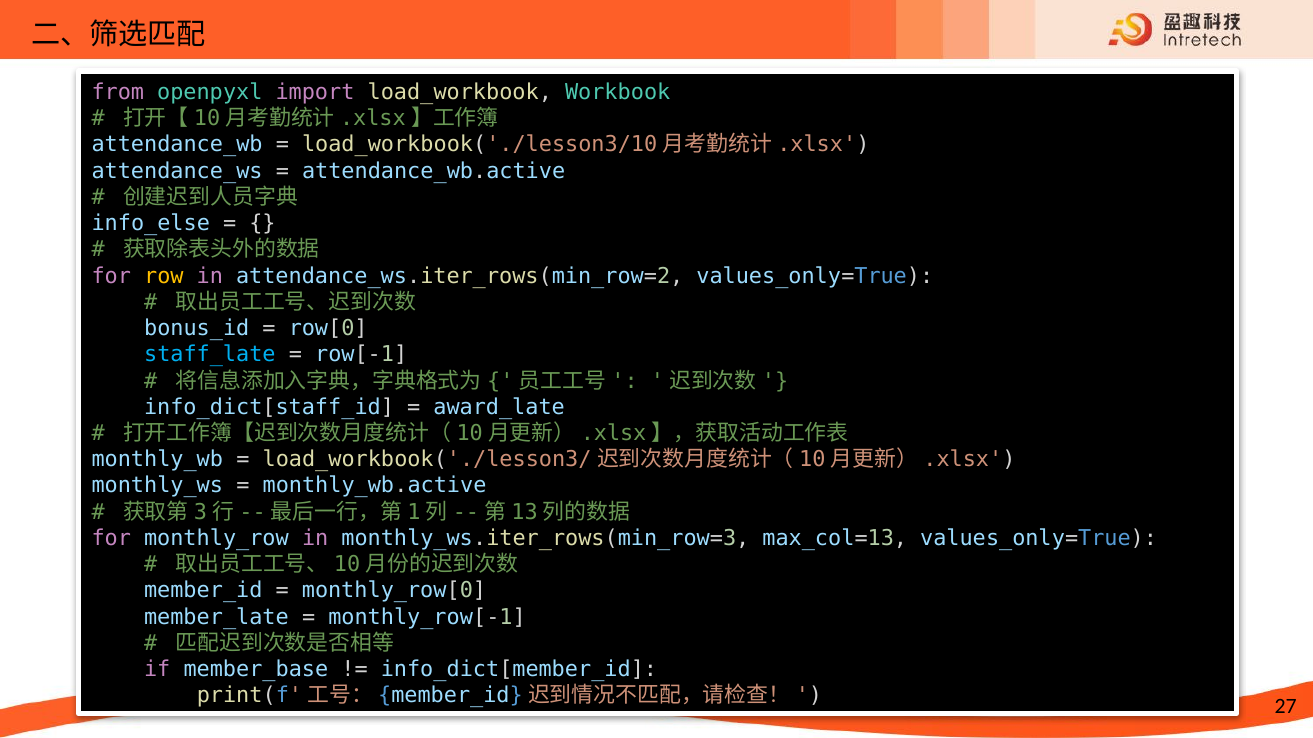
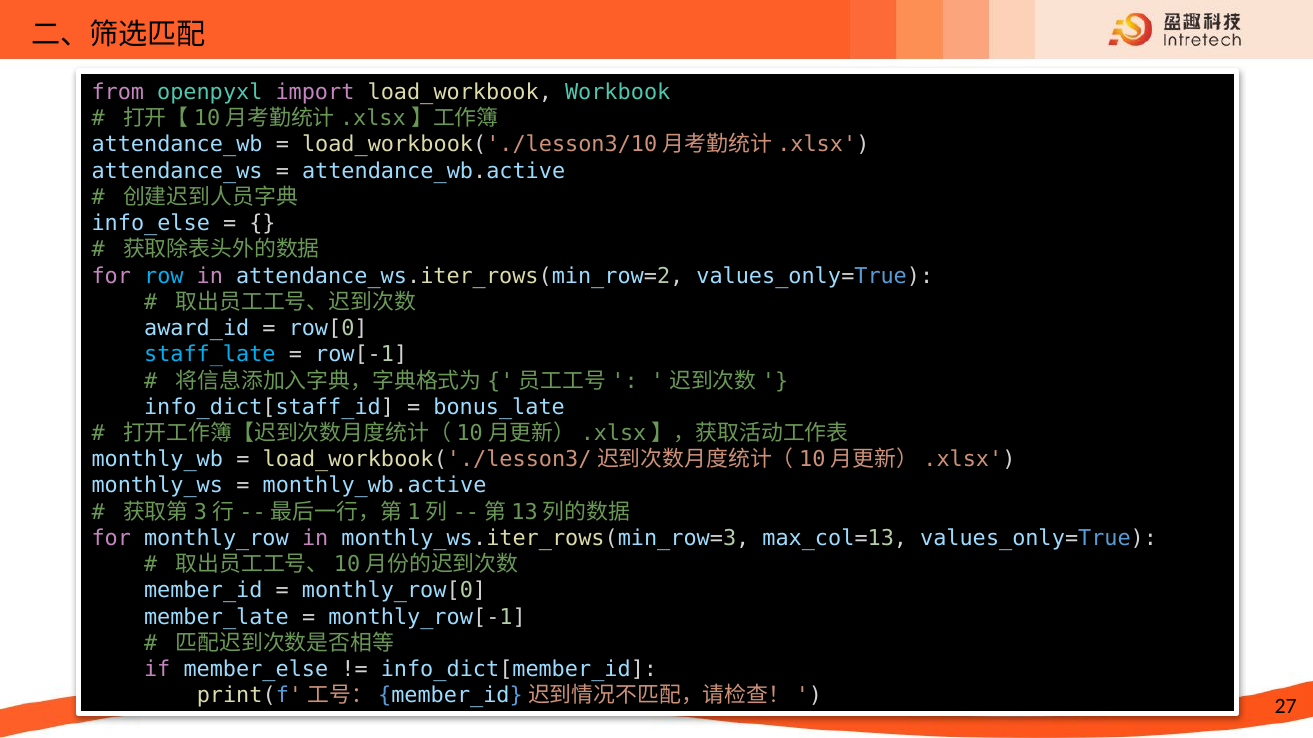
row colour: yellow -> light blue
bonus_id: bonus_id -> award_id
award_late: award_late -> bonus_late
member_base: member_base -> member_else
